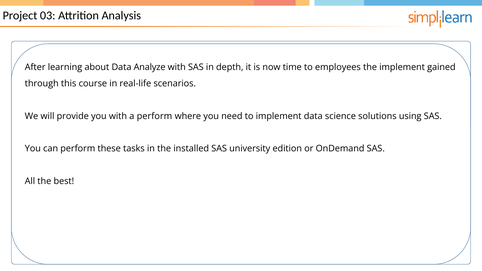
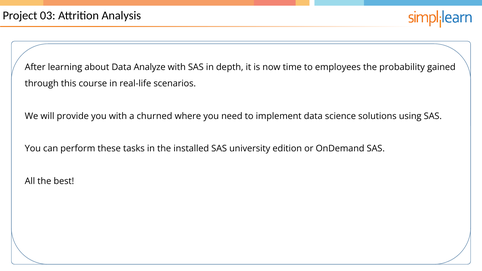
the implement: implement -> probability
a perform: perform -> churned
